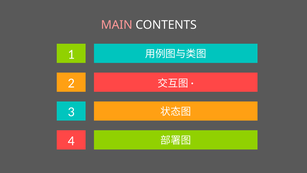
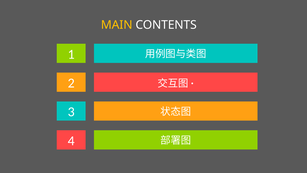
MAIN colour: pink -> yellow
